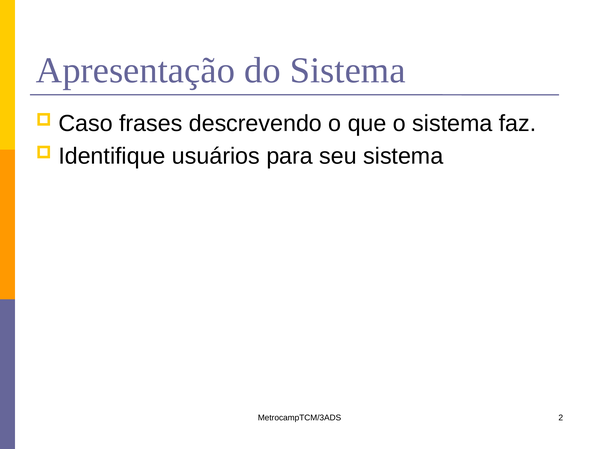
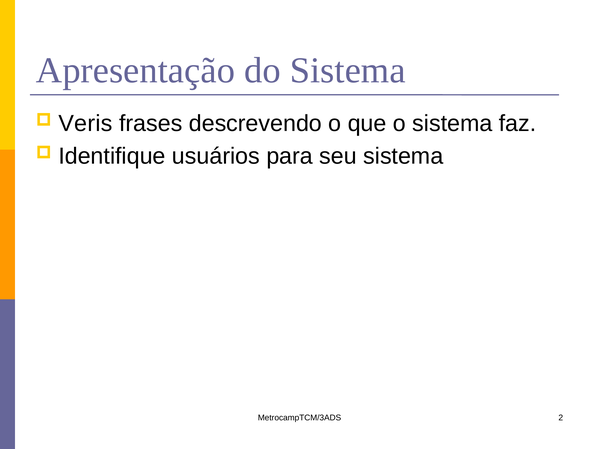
Caso: Caso -> Veris
